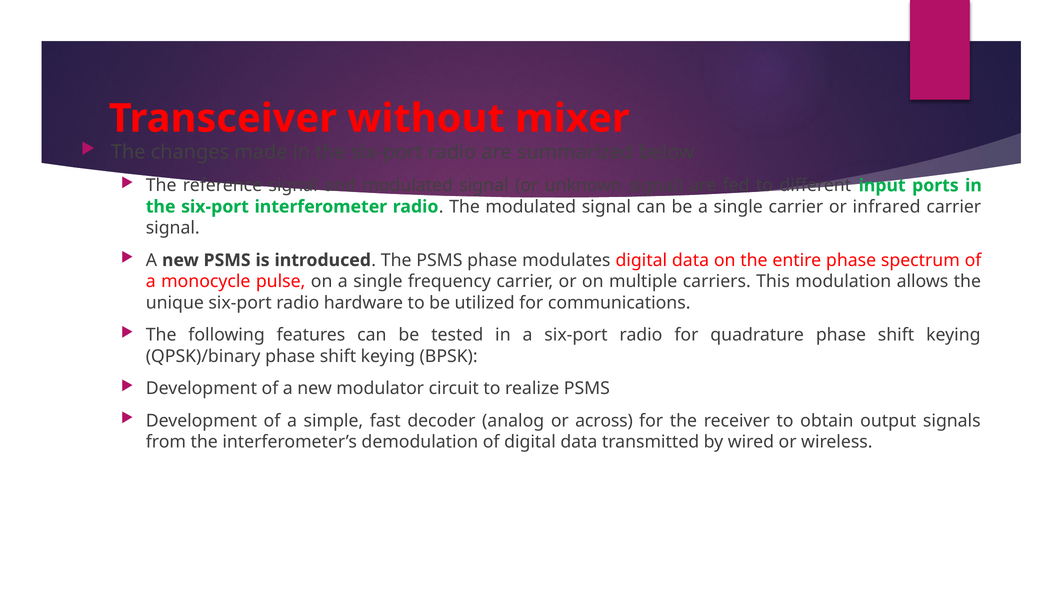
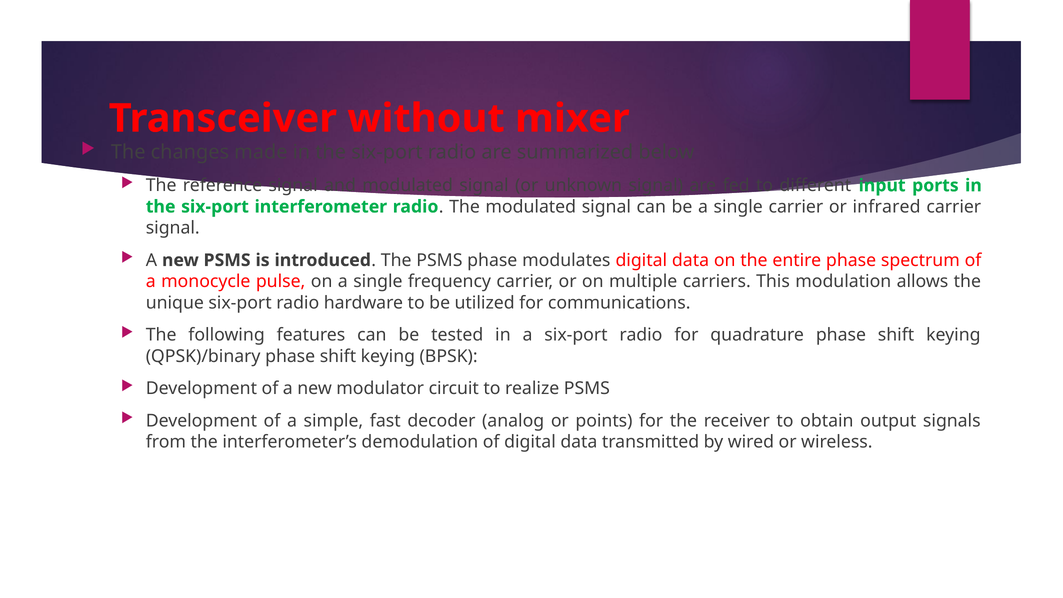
across: across -> points
